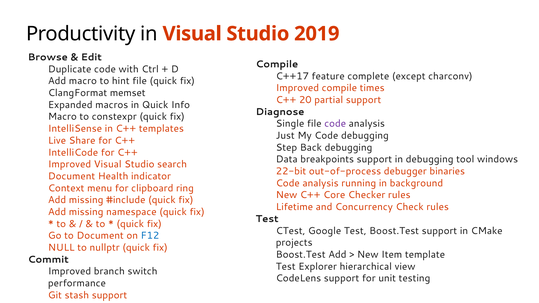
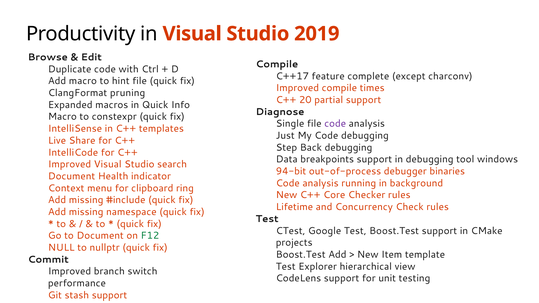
memset: memset -> pruning
22-bit: 22-bit -> 94-bit
F12 colour: blue -> green
